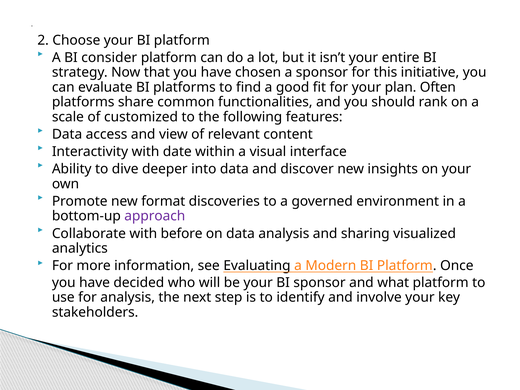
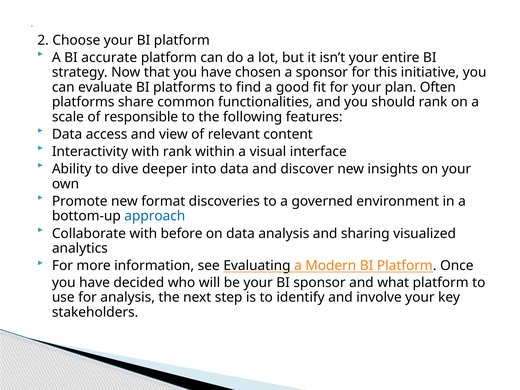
consider: consider -> accurate
customized: customized -> responsible
with date: date -> rank
approach colour: purple -> blue
